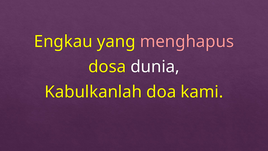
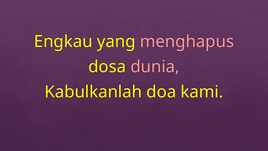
dunia colour: white -> pink
